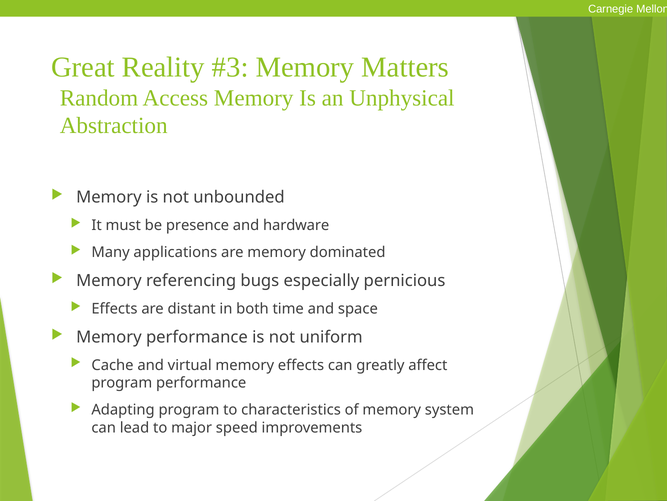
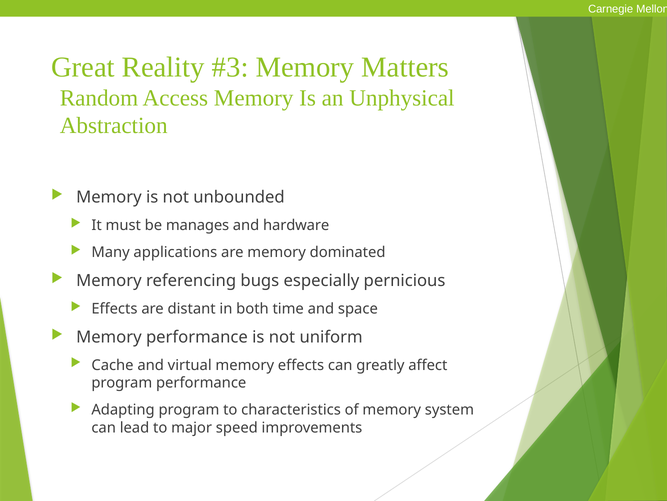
presence: presence -> manages
